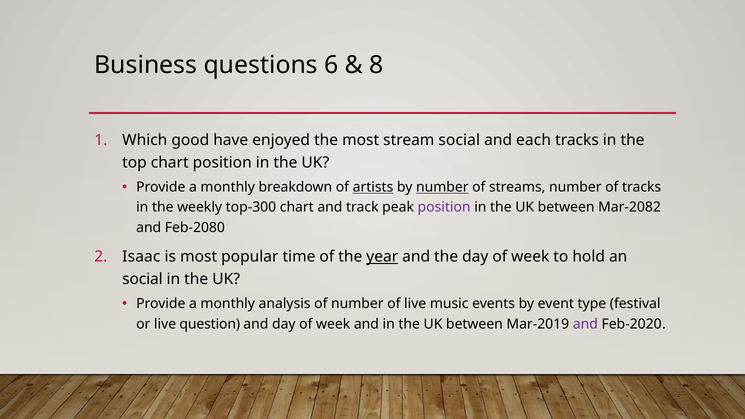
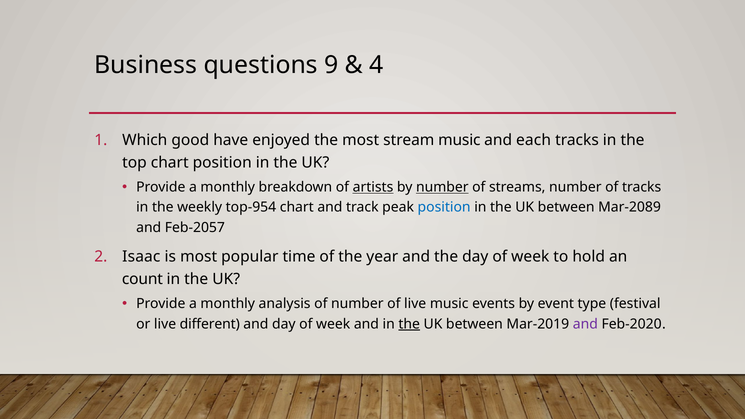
6: 6 -> 9
8: 8 -> 4
stream social: social -> music
top-300: top-300 -> top-954
position at (444, 207) colour: purple -> blue
Mar-2082: Mar-2082 -> Mar-2089
Feb-2080: Feb-2080 -> Feb-2057
year underline: present -> none
social at (142, 279): social -> count
question: question -> different
the at (409, 324) underline: none -> present
